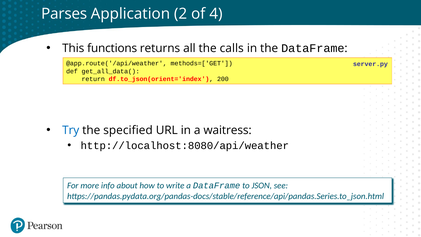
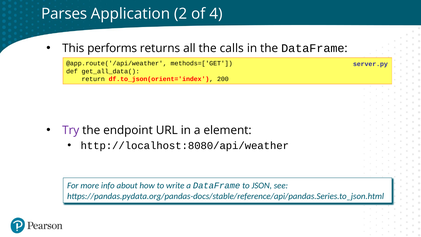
functions: functions -> performs
Try colour: blue -> purple
specified: specified -> endpoint
waitress: waitress -> element
